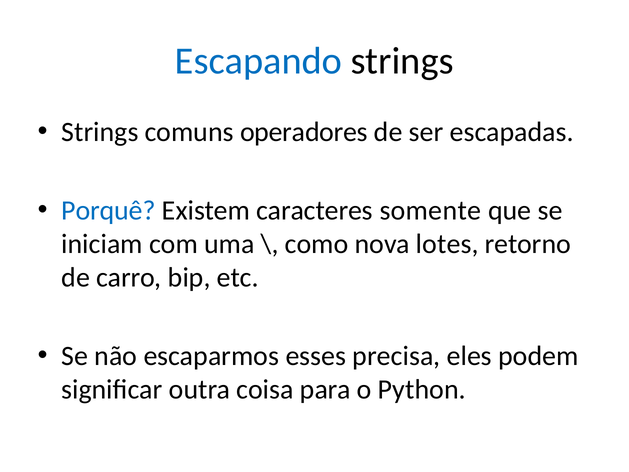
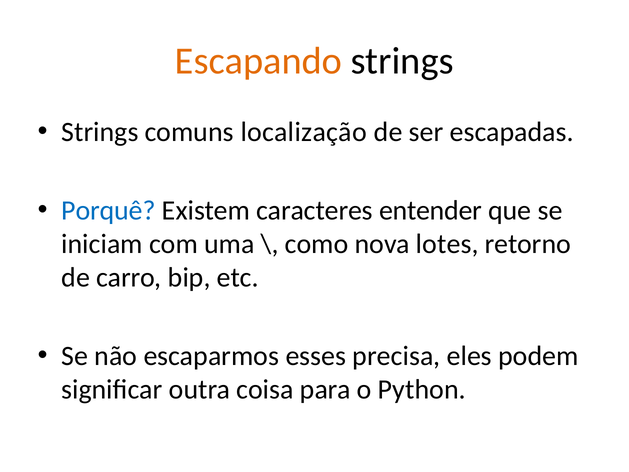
Escapando colour: blue -> orange
operadores: operadores -> localização
somente: somente -> entender
